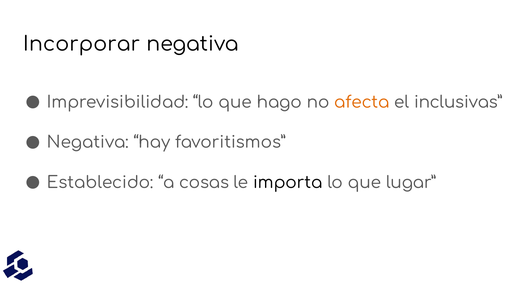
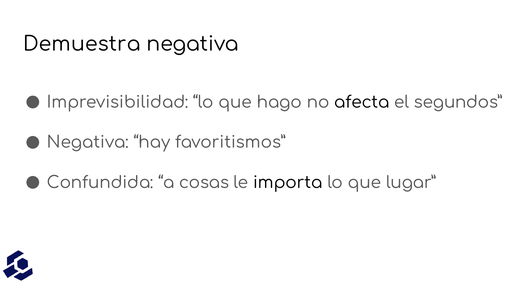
Incorporar: Incorporar -> Demuestra
afecta colour: orange -> black
inclusivas: inclusivas -> segundos
Establecido: Establecido -> Confundida
